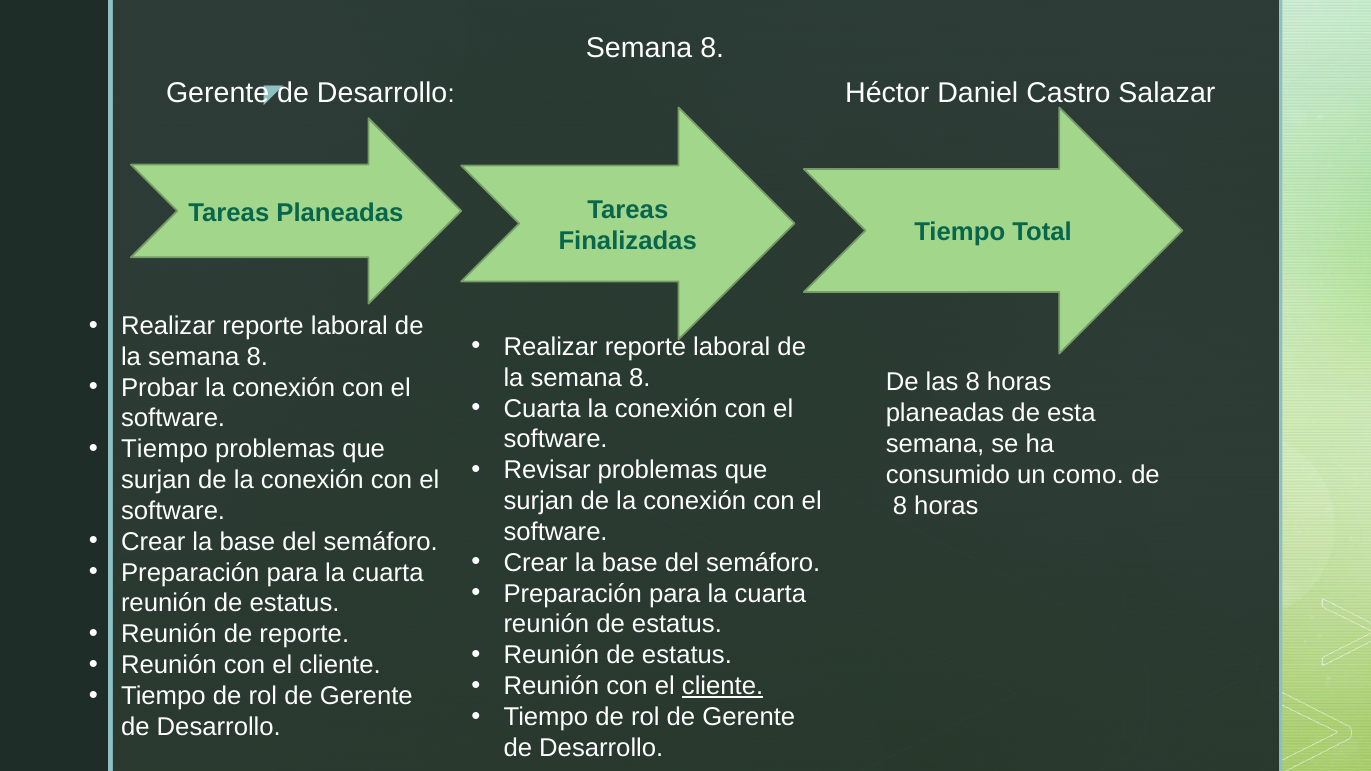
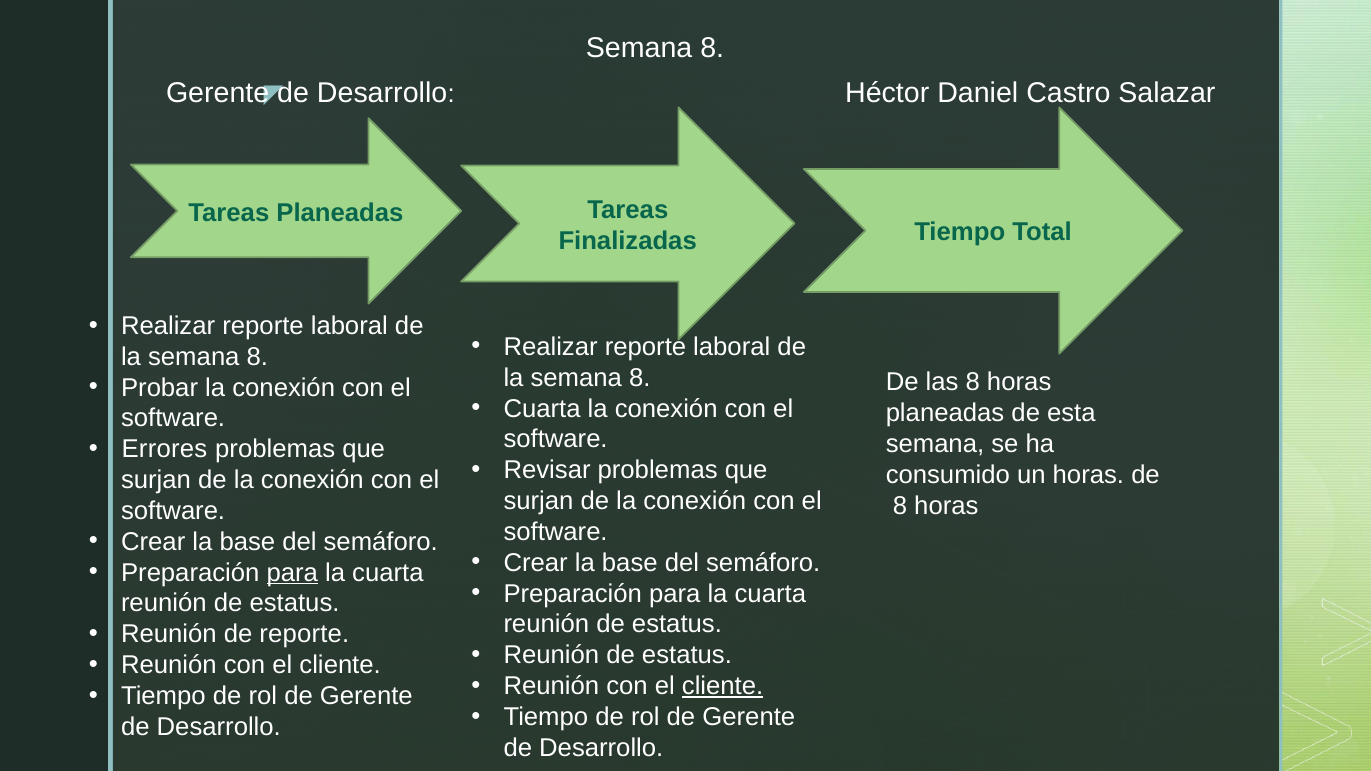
Tiempo at (164, 449): Tiempo -> Errores
un como: como -> horas
para at (292, 573) underline: none -> present
